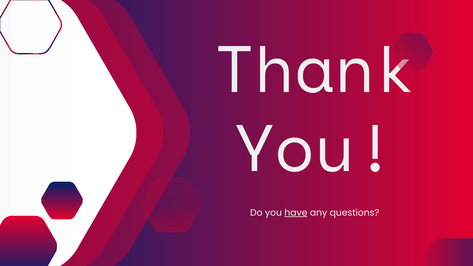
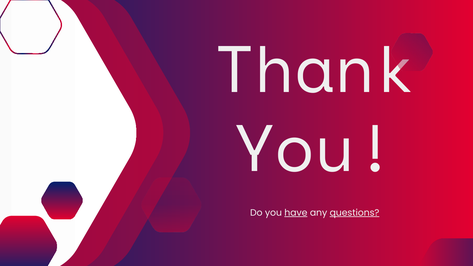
questions underline: none -> present
